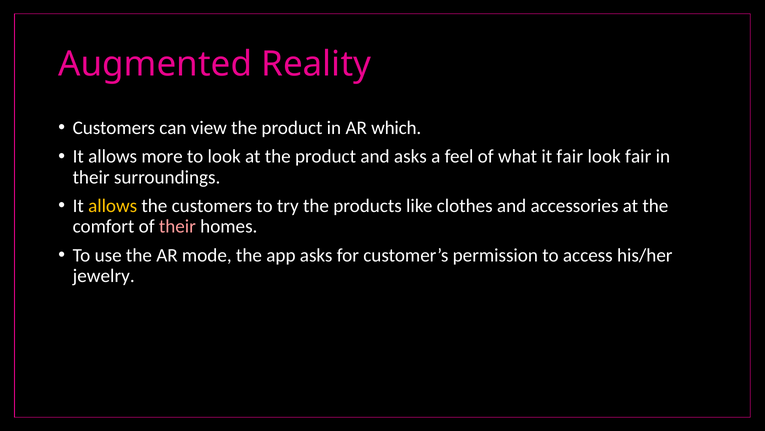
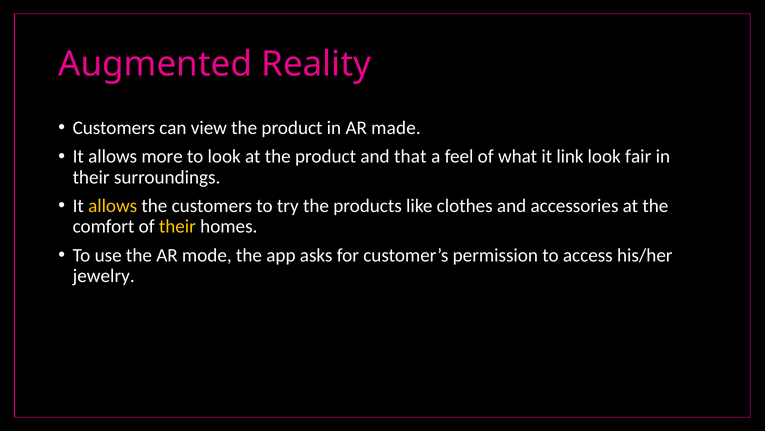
which: which -> made
and asks: asks -> that
it fair: fair -> link
their at (177, 226) colour: pink -> yellow
